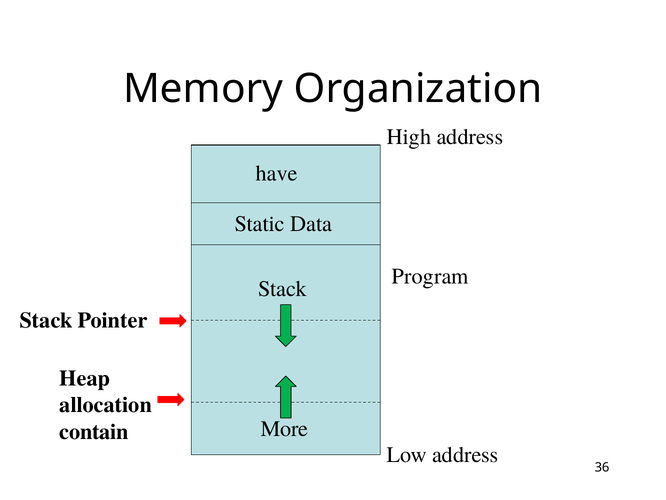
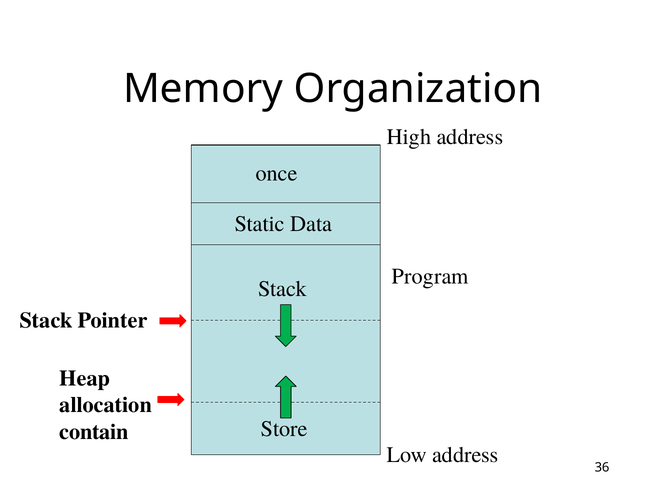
have: have -> once
More: More -> Store
